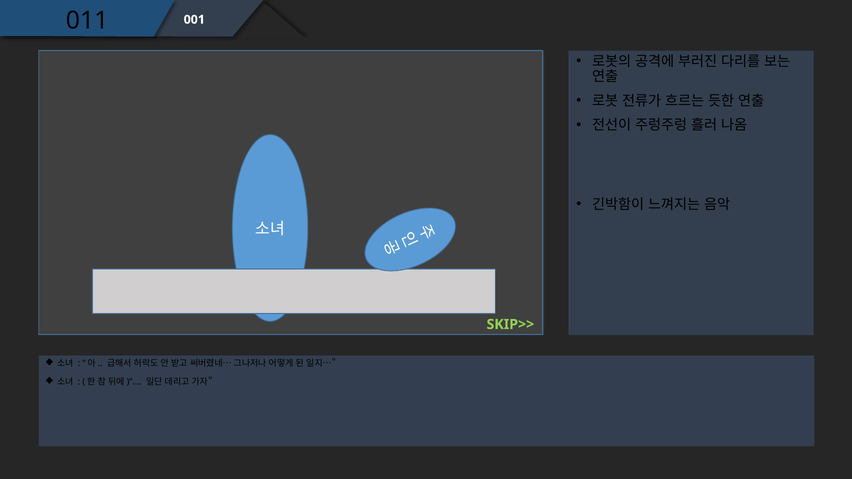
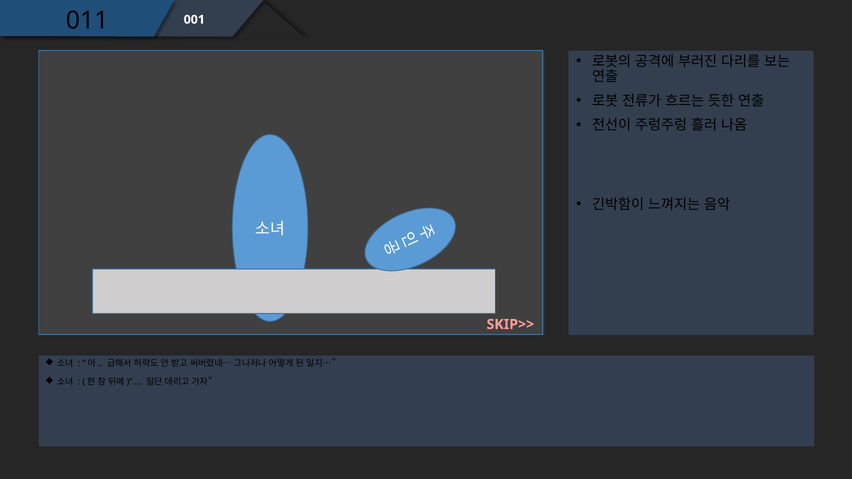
SKIP>> colour: light green -> pink
